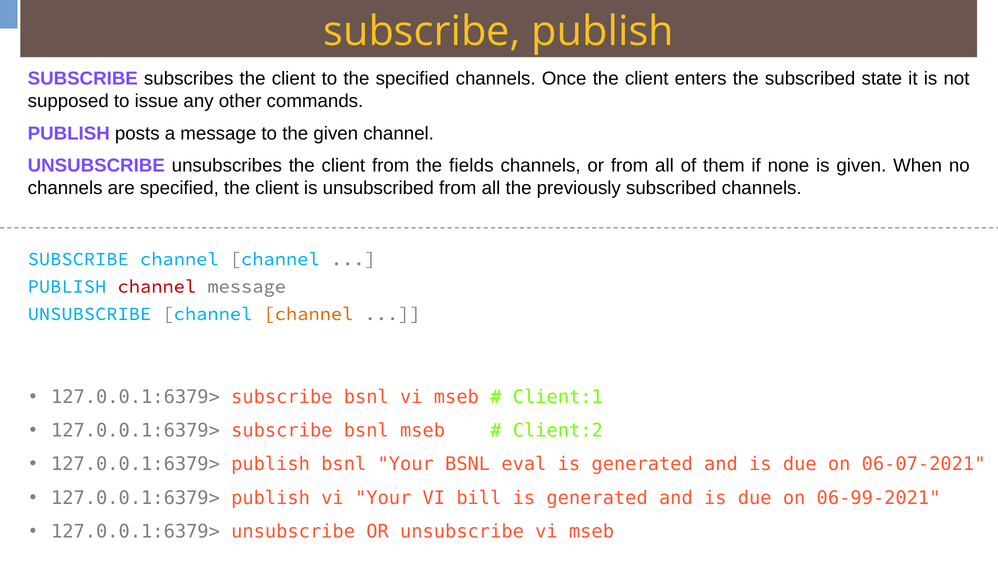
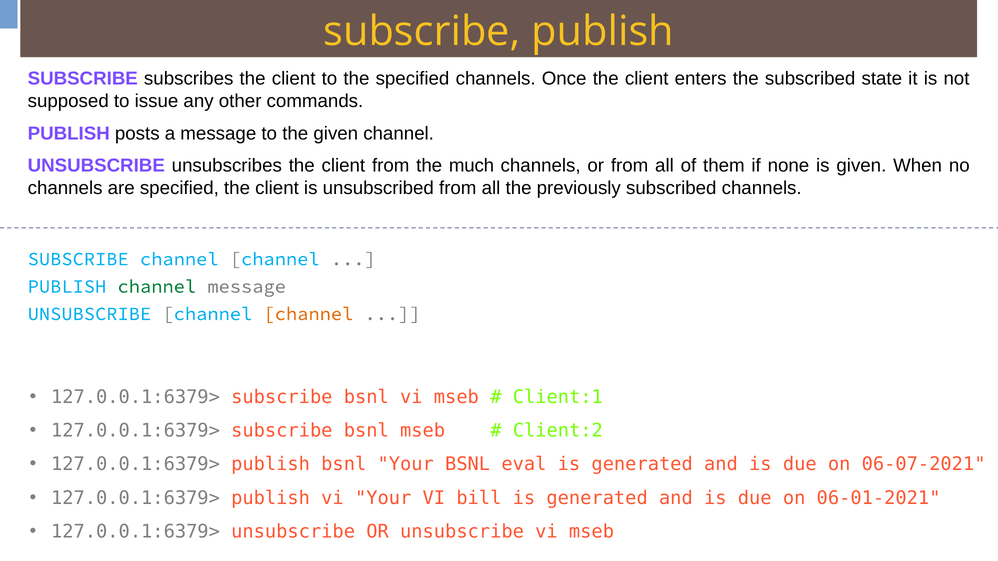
fields: fields -> much
channel at (157, 287) colour: red -> green
06-99-2021: 06-99-2021 -> 06-01-2021
